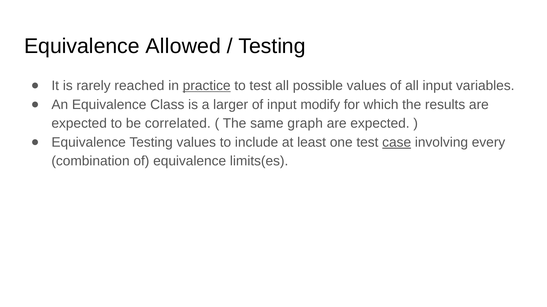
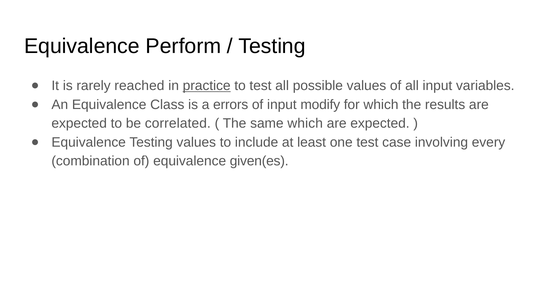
Allowed: Allowed -> Perform
larger: larger -> errors
same graph: graph -> which
case underline: present -> none
limits(es: limits(es -> given(es
